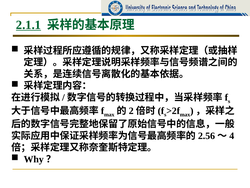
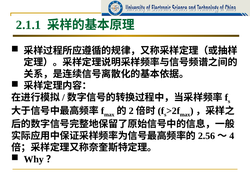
2.1.1 underline: present -> none
